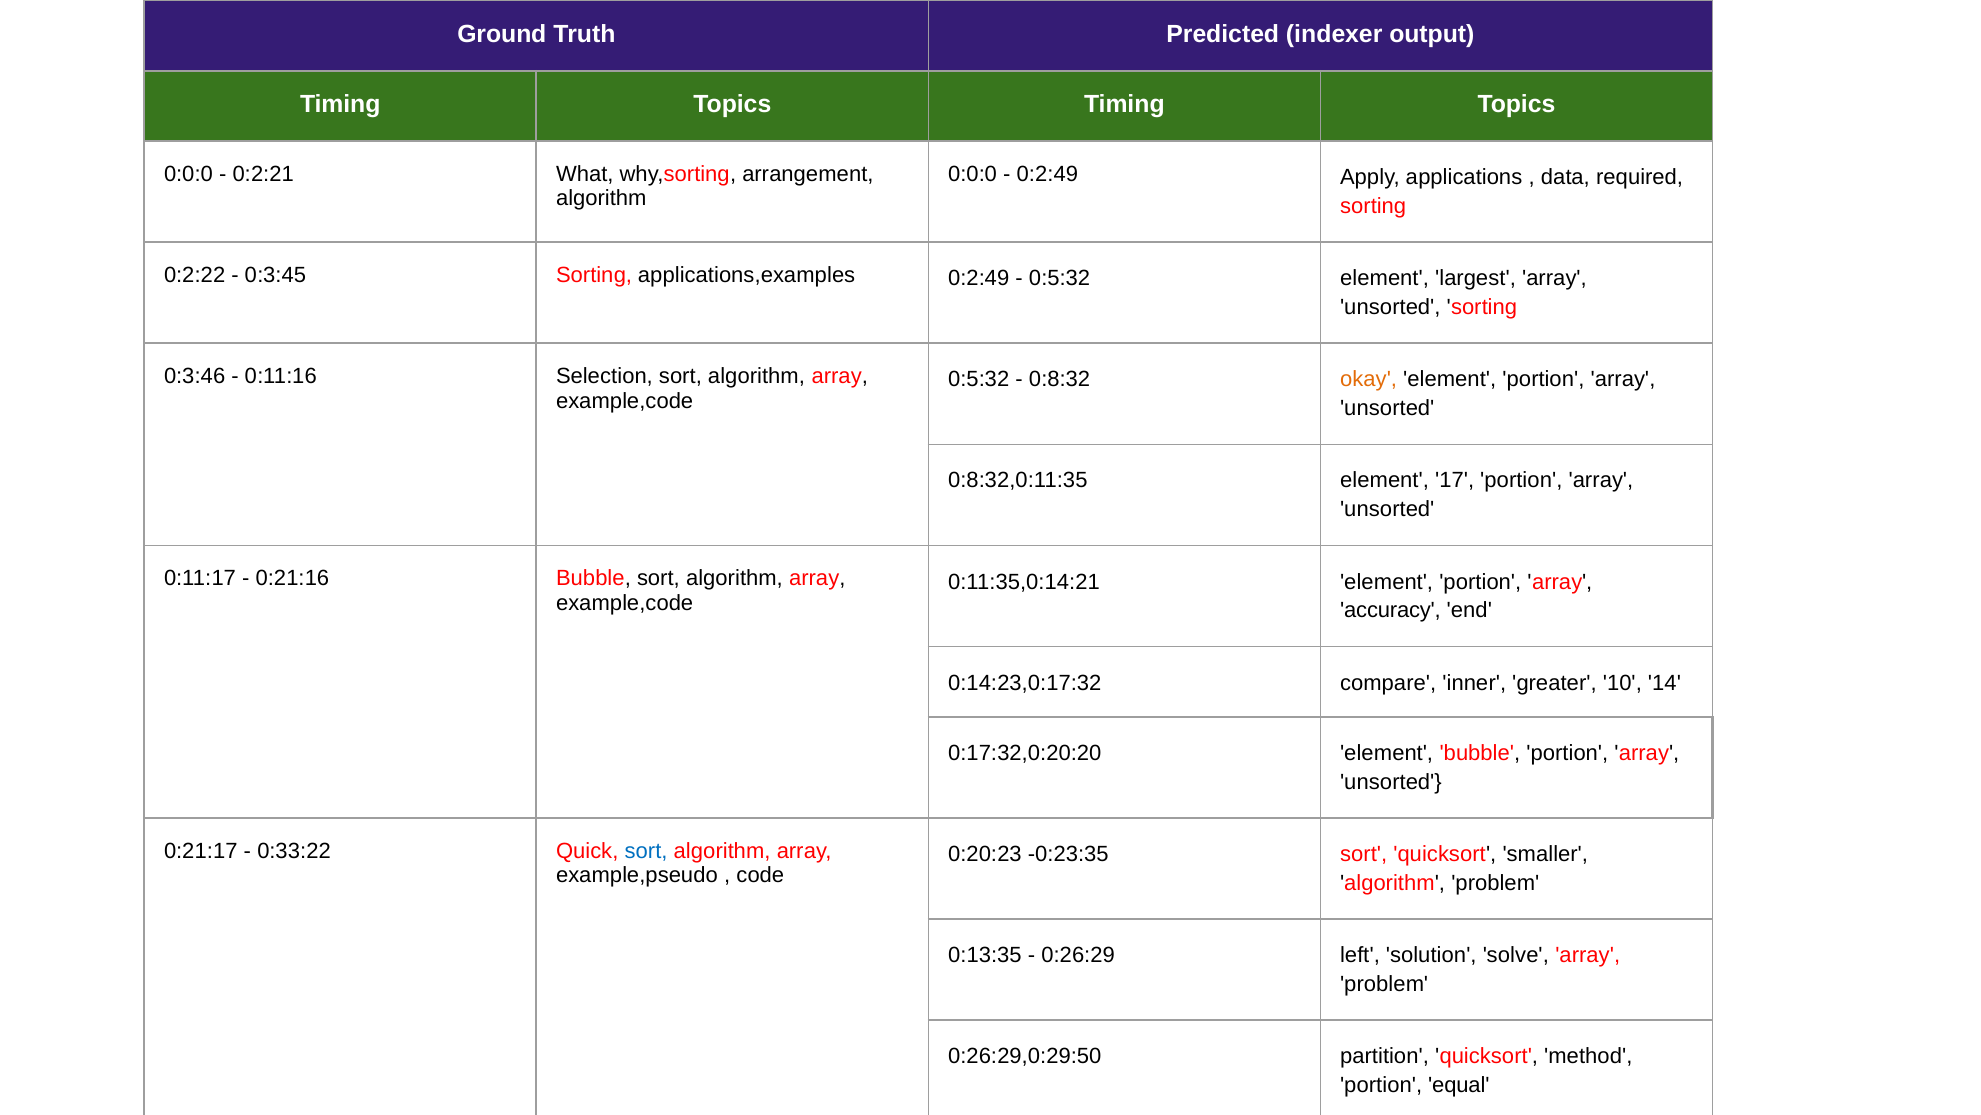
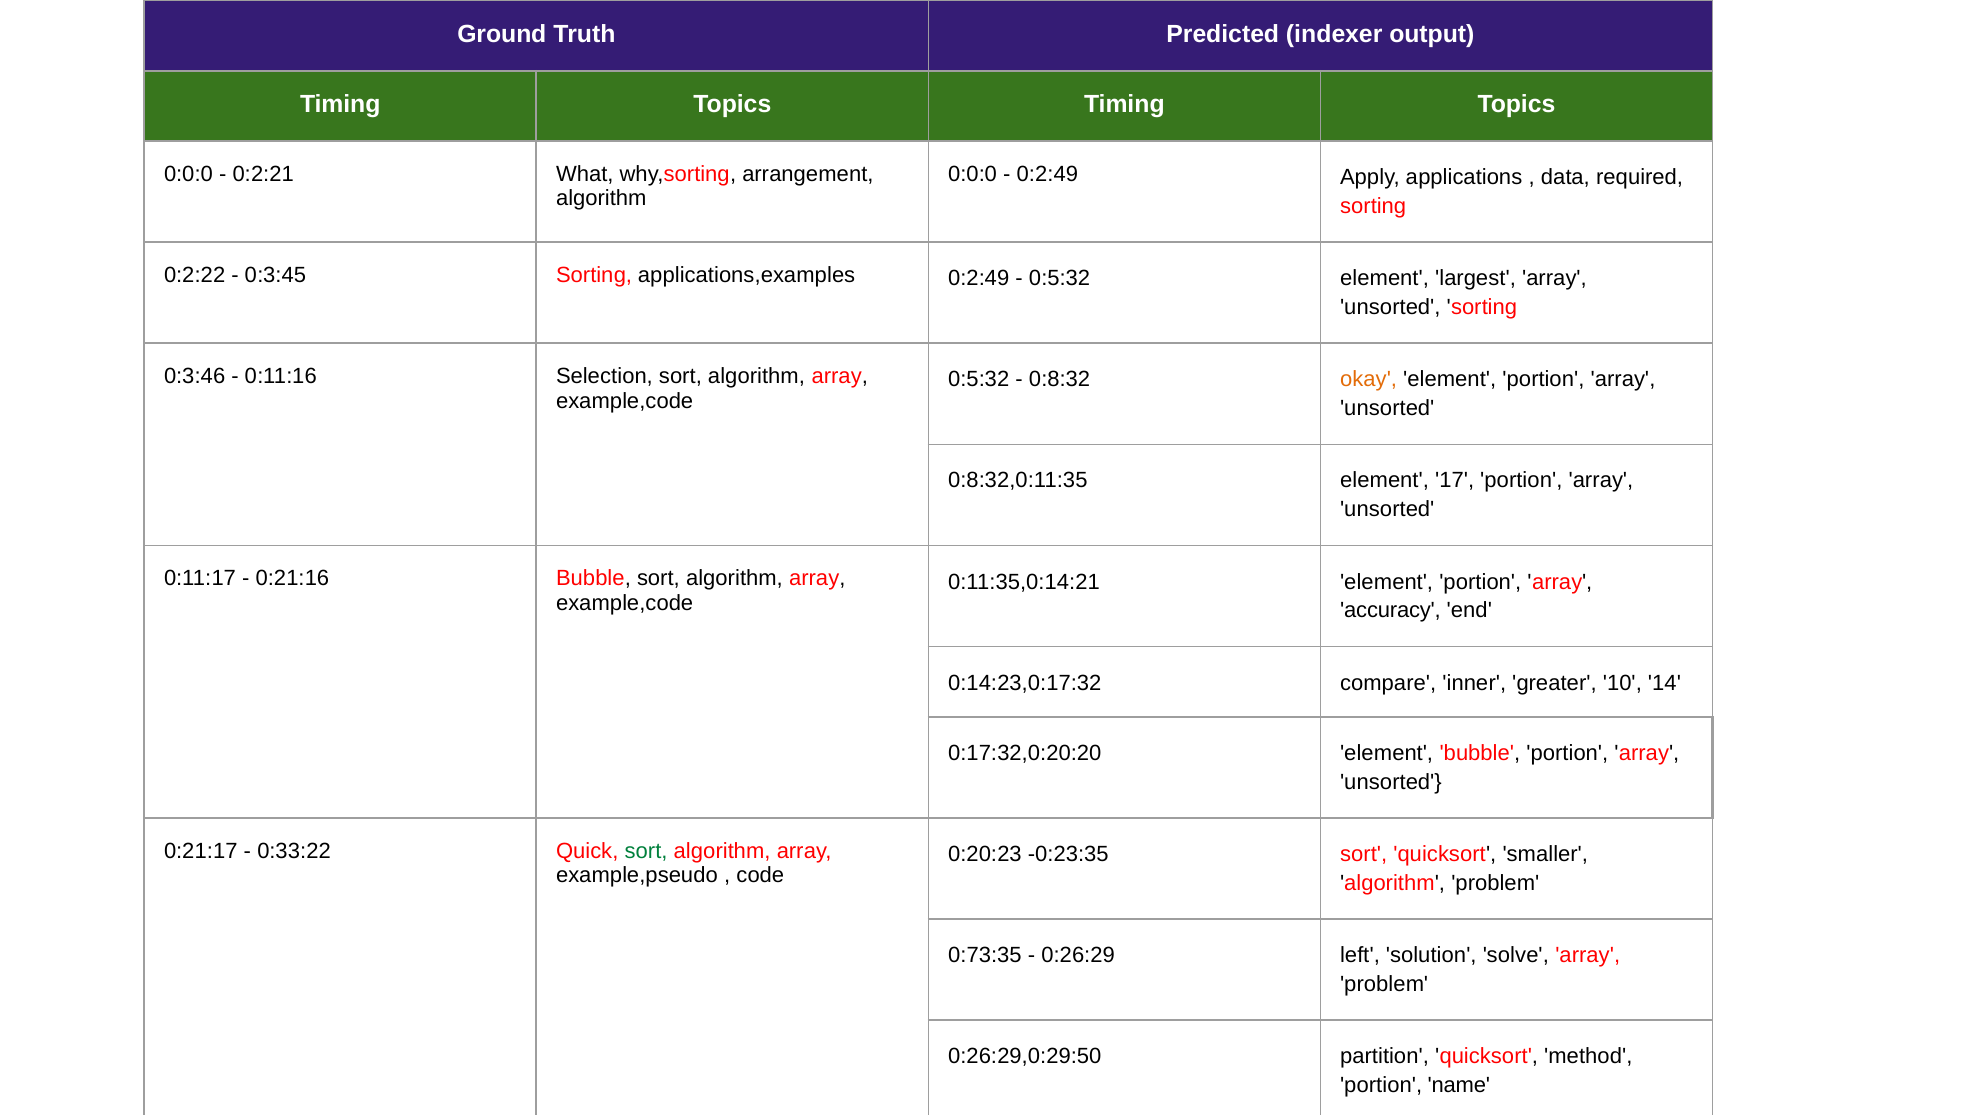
sort at (646, 850) colour: blue -> green
0:13:35: 0:13:35 -> 0:73:35
equal: equal -> name
